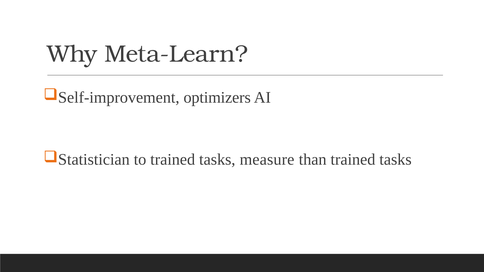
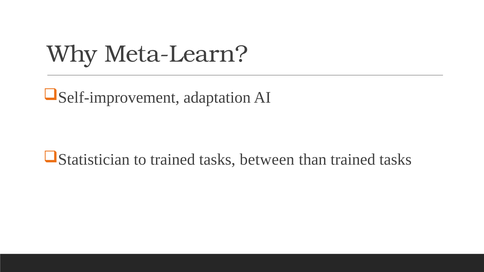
optimizers: optimizers -> adaptation
measure: measure -> between
